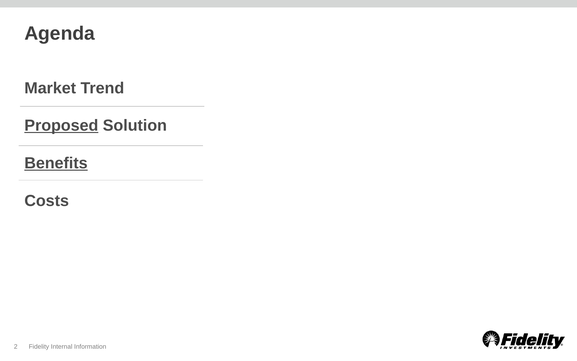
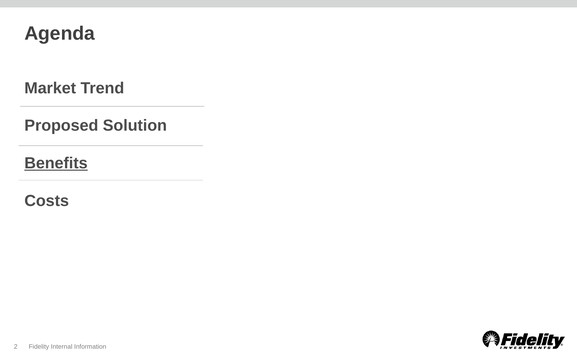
Proposed underline: present -> none
